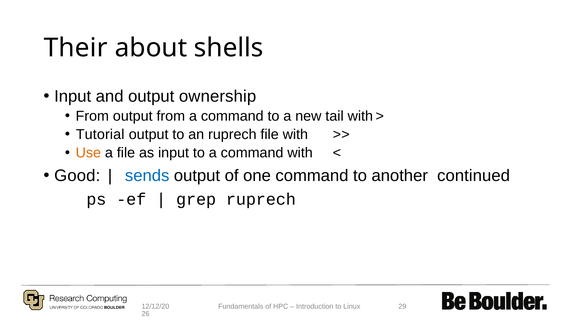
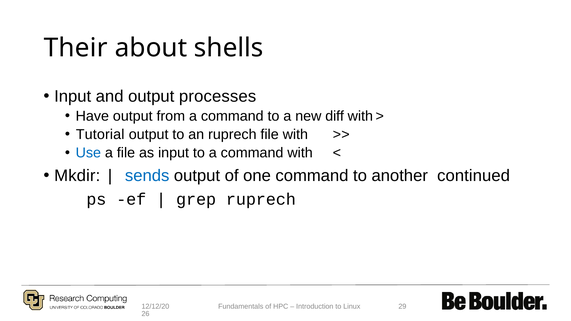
ownership: ownership -> processes
From at (92, 116): From -> Have
tail: tail -> diff
Use colour: orange -> blue
Good: Good -> Mkdir
